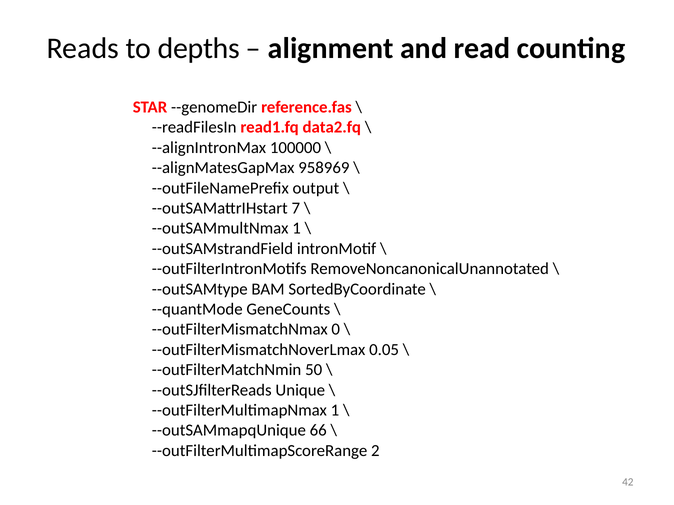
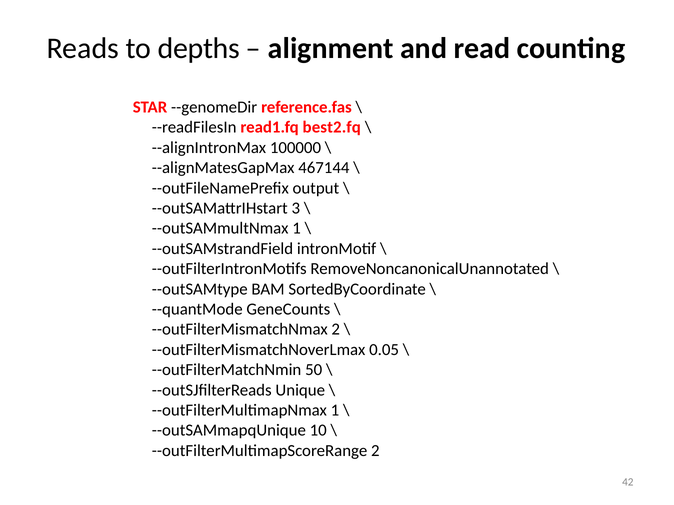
data2.fq: data2.fq -> best2.fq
958969: 958969 -> 467144
7: 7 -> 3
--outFilterMismatchNmax 0: 0 -> 2
66: 66 -> 10
